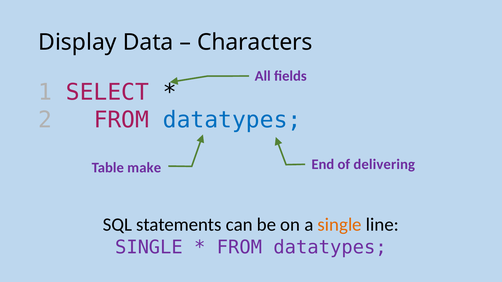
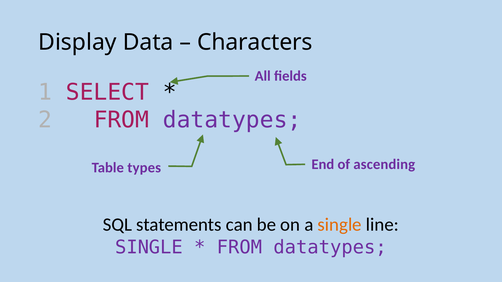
datatypes at (232, 120) colour: blue -> purple
delivering: delivering -> ascending
make: make -> types
